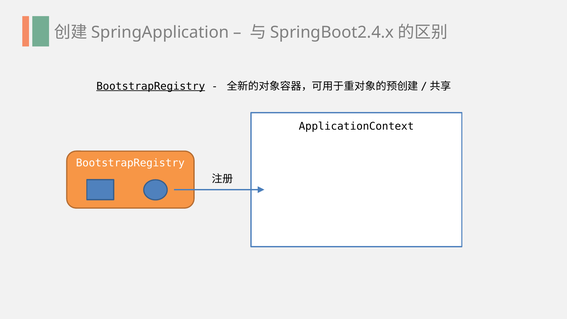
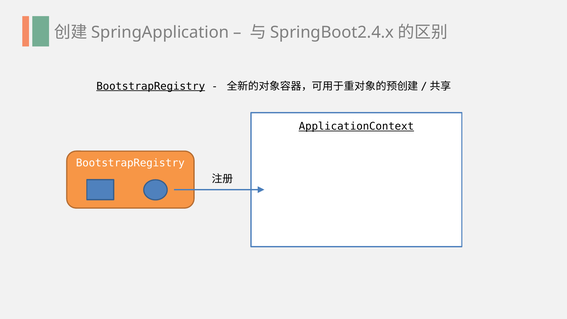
ApplicationContext underline: none -> present
